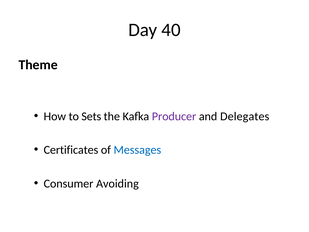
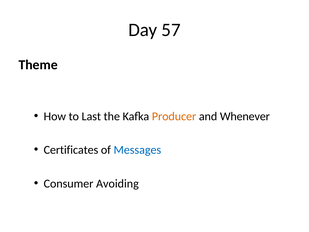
40: 40 -> 57
Sets: Sets -> Last
Producer colour: purple -> orange
Delegates: Delegates -> Whenever
